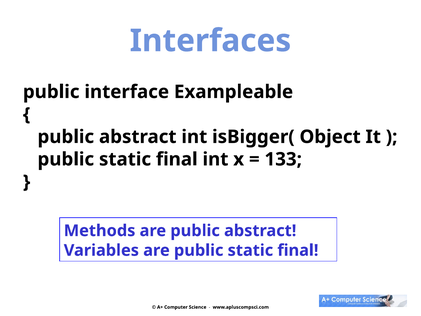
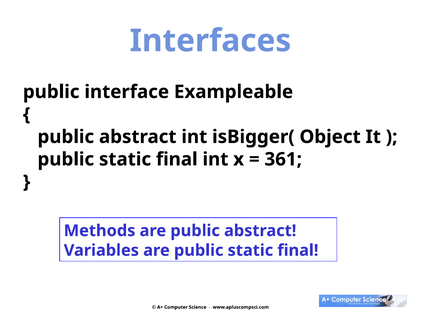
133: 133 -> 361
